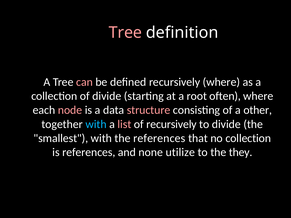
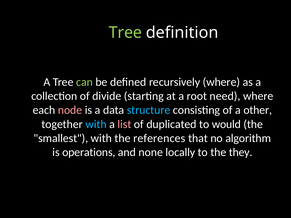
Tree at (125, 33) colour: pink -> light green
can colour: pink -> light green
often: often -> need
structure colour: pink -> light blue
of recursively: recursively -> duplicated
to divide: divide -> would
no collection: collection -> algorithm
is references: references -> operations
utilize: utilize -> locally
